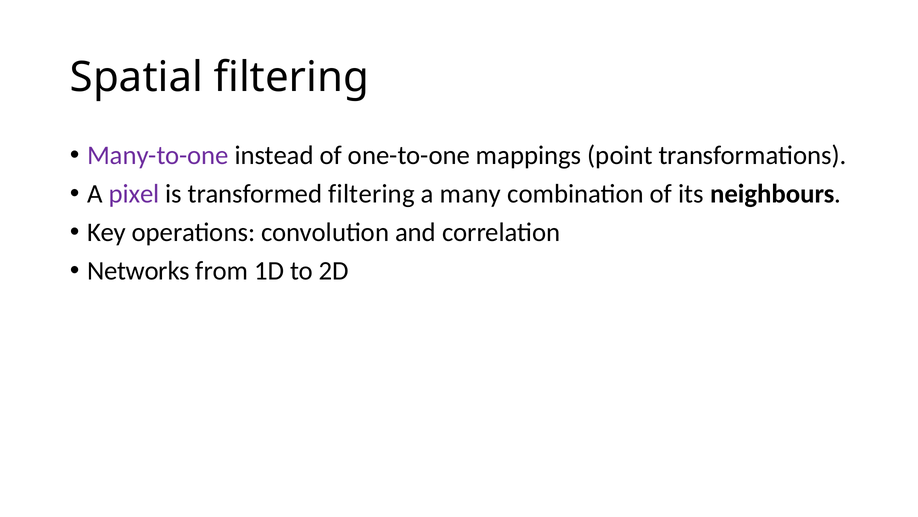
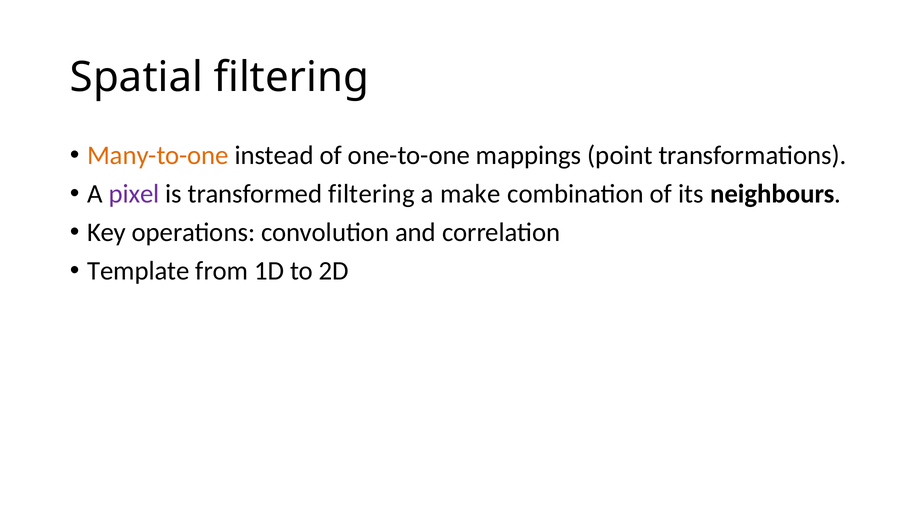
Many-to-one colour: purple -> orange
many: many -> make
Networks: Networks -> Template
